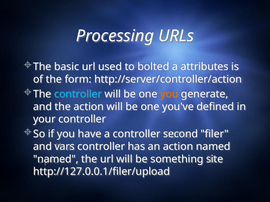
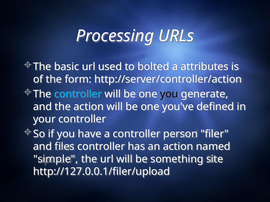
you at (169, 94) colour: orange -> black
second: second -> person
vars: vars -> files
named at (56, 159): named -> simple
